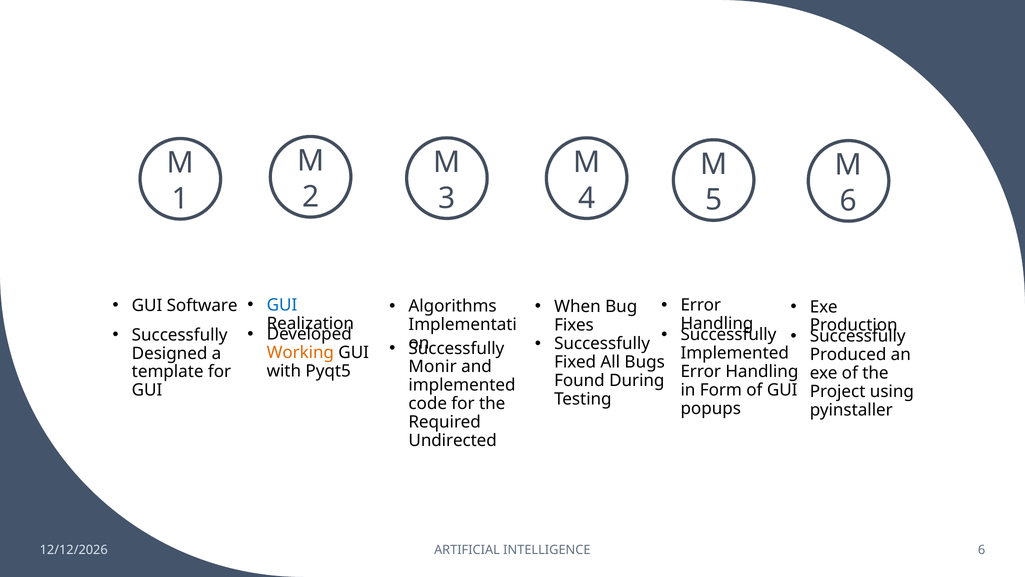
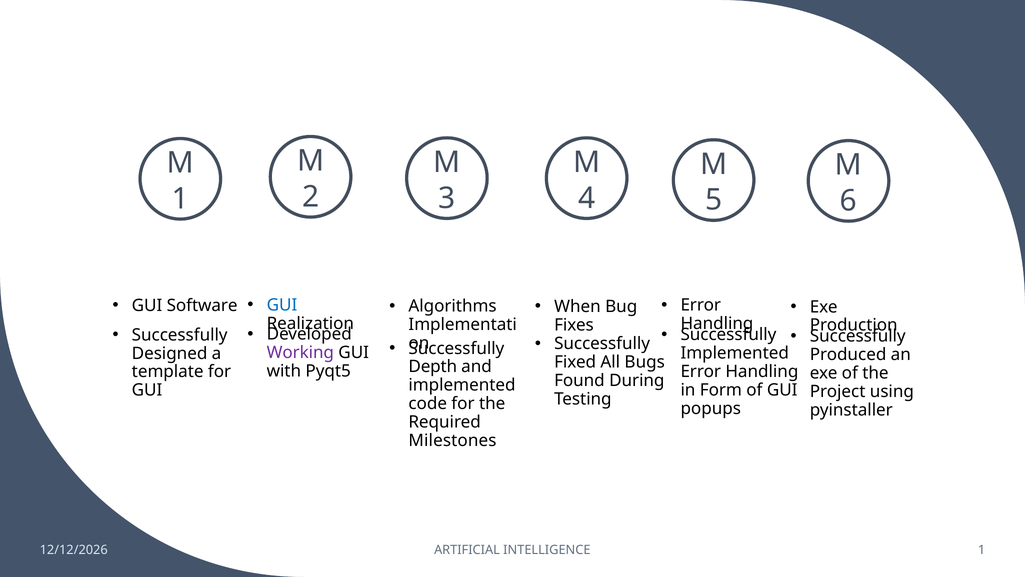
Working colour: orange -> purple
Monir: Monir -> Depth
Undirected: Undirected -> Milestones
INTELLIGENCE 6: 6 -> 1
